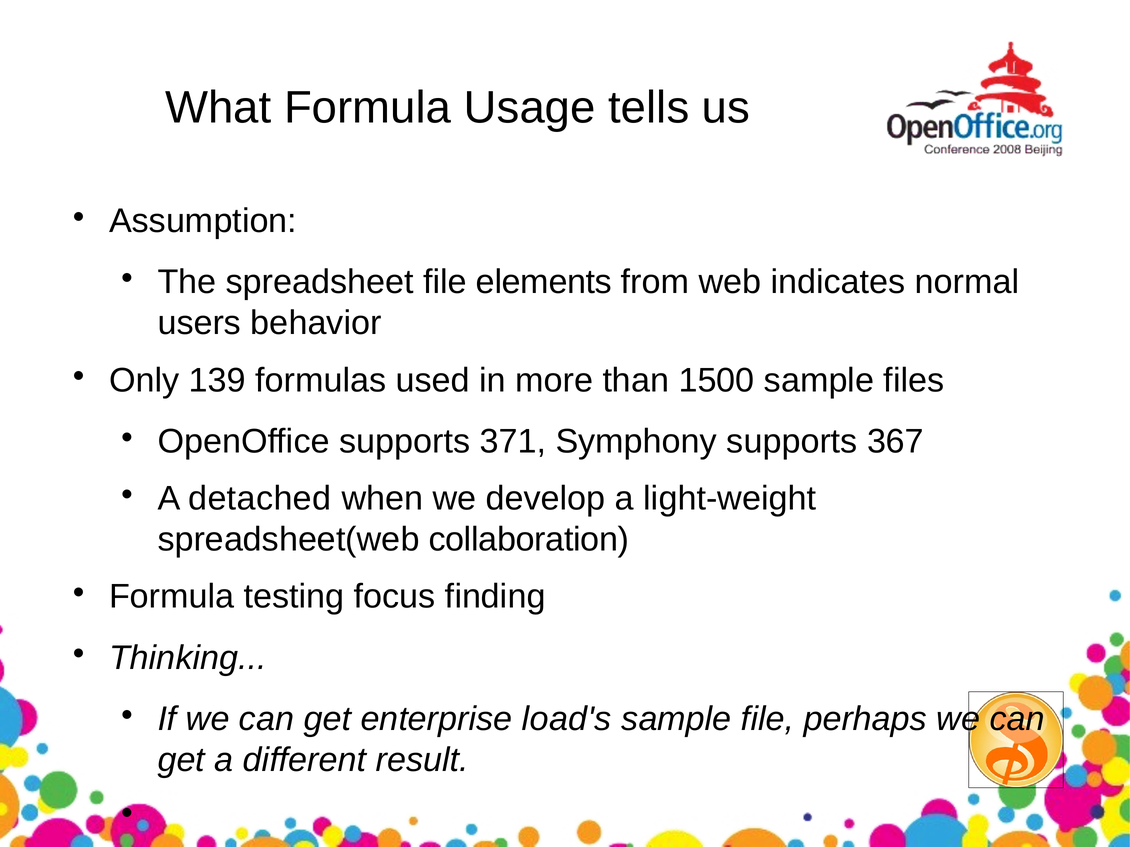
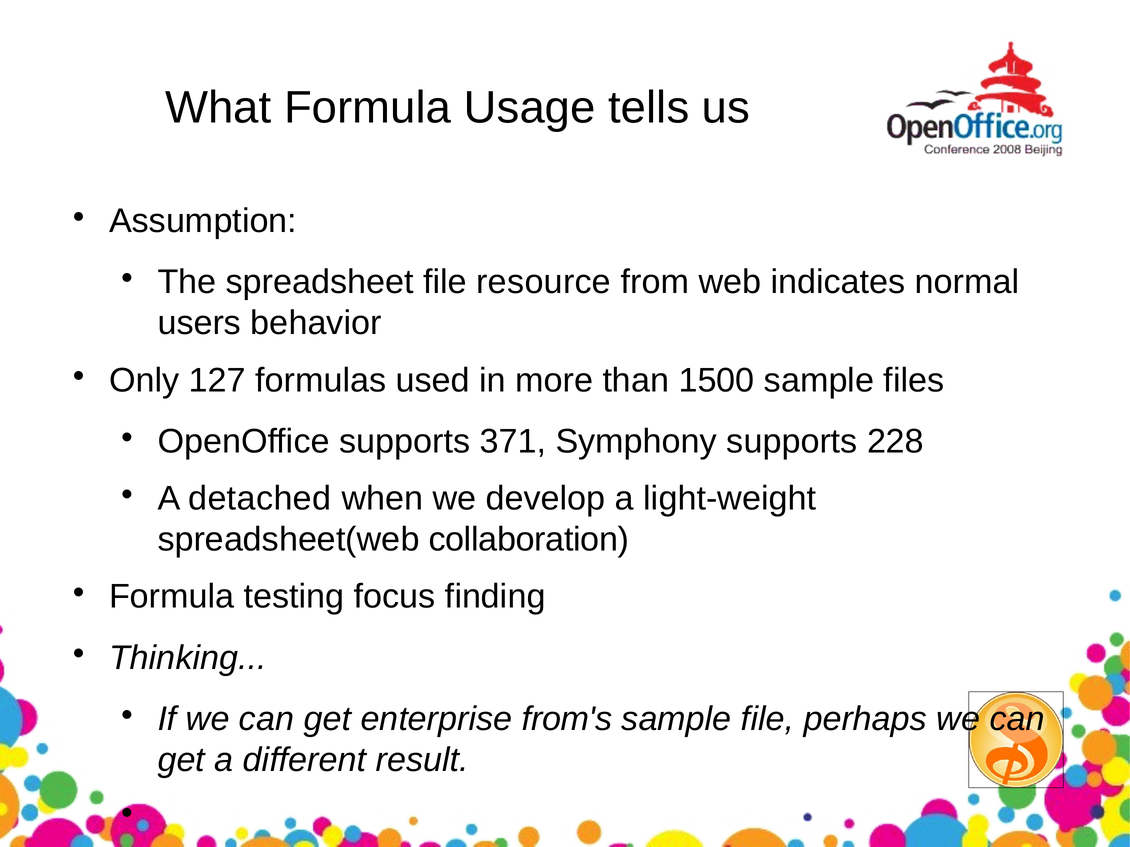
elements: elements -> resource
139: 139 -> 127
367: 367 -> 228
load's: load's -> from's
